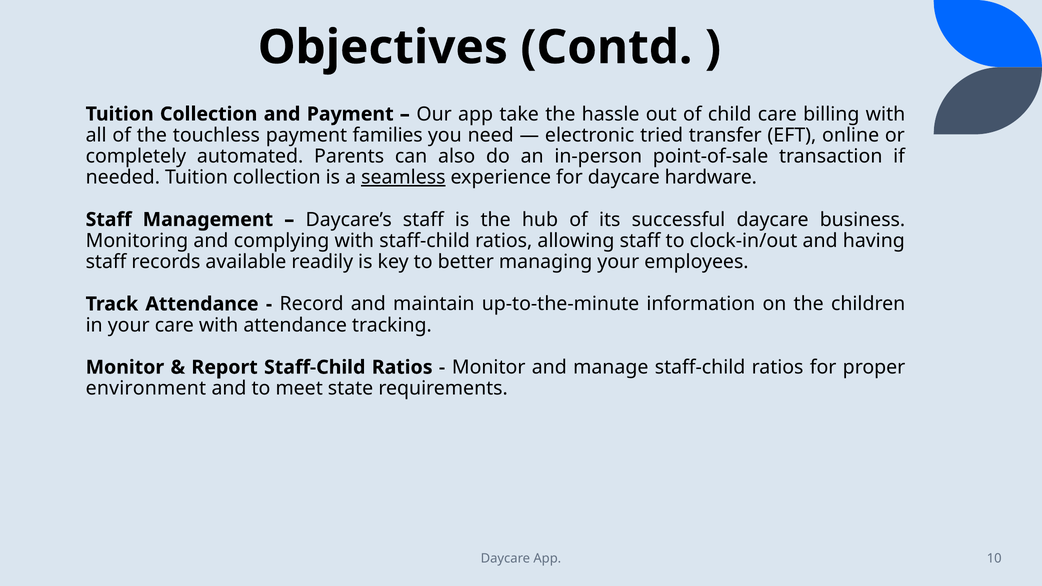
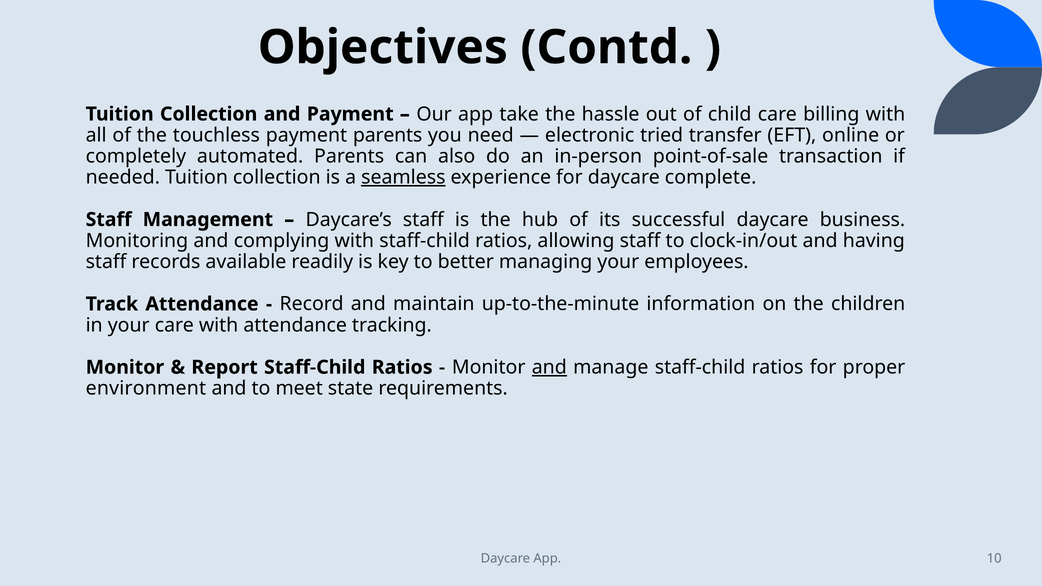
payment families: families -> parents
hardware: hardware -> complete
and at (549, 367) underline: none -> present
